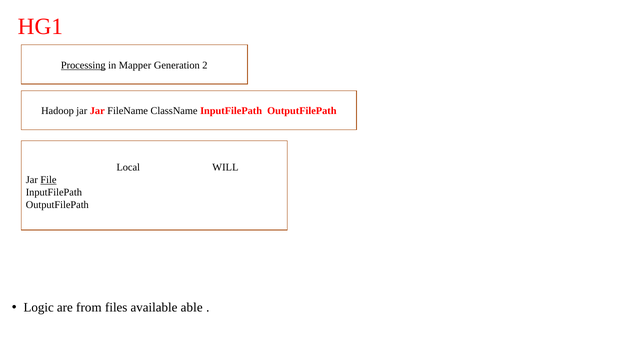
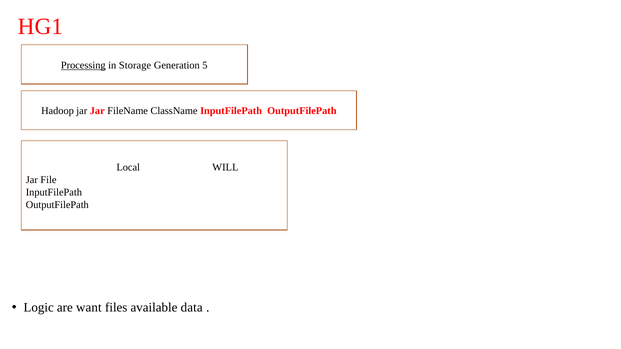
Mapper: Mapper -> Storage
2: 2 -> 5
File underline: present -> none
from: from -> want
able: able -> data
